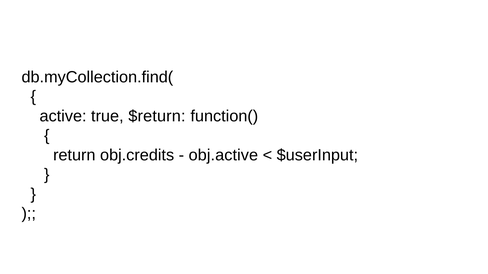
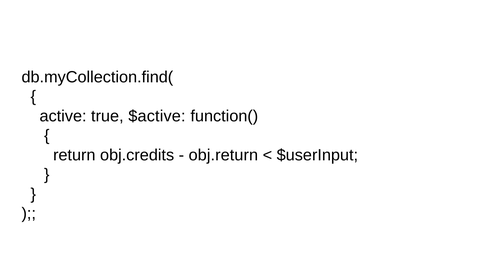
$return: $return -> $active
obj.active: obj.active -> obj.return
